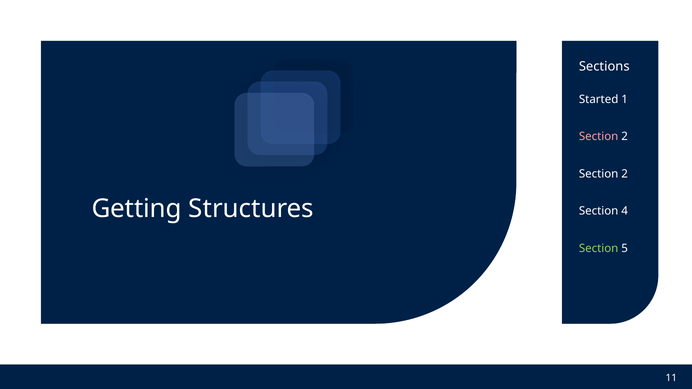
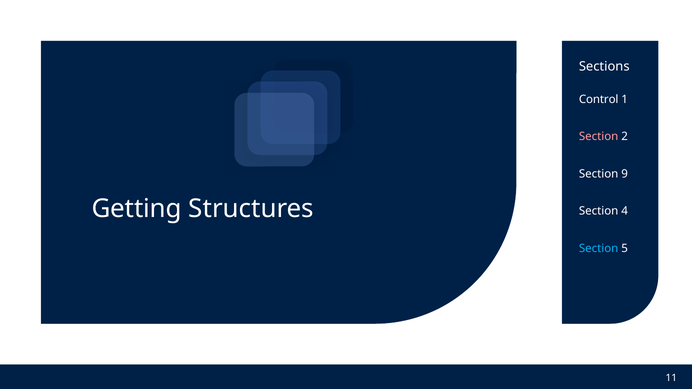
Started: Started -> Control
2 at (625, 174): 2 -> 9
Section at (599, 248) colour: light green -> light blue
